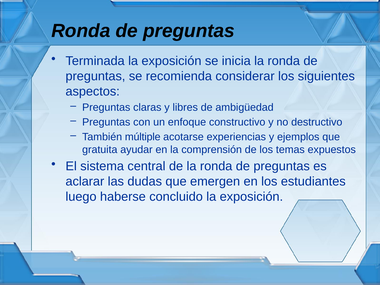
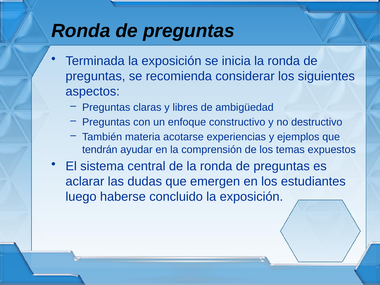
múltiple: múltiple -> materia
gratuita: gratuita -> tendrán
